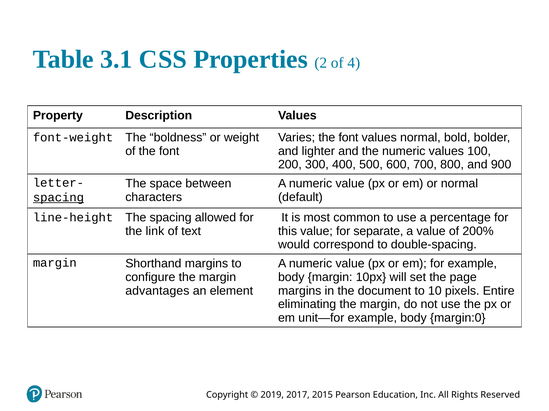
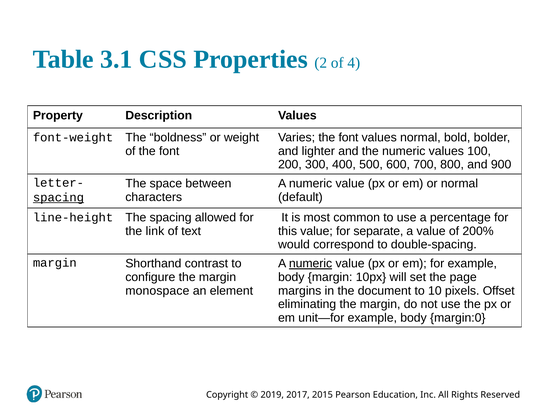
numeric at (311, 264) underline: none -> present
Shorthand margins: margins -> contrast
advantages: advantages -> monospace
Entire: Entire -> Offset
